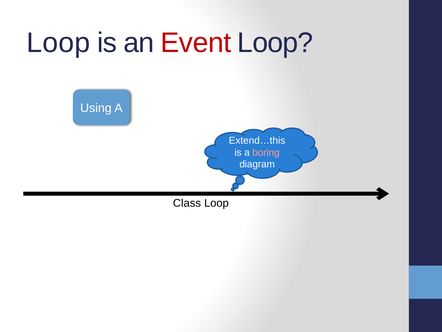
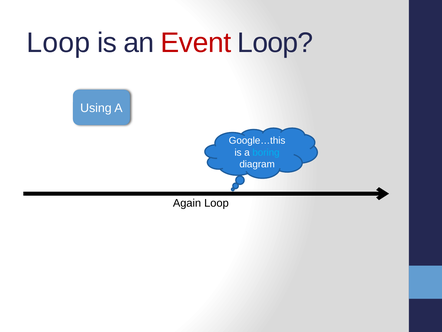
Extend…this: Extend…this -> Google…this
boring colour: pink -> light blue
Class: Class -> Again
